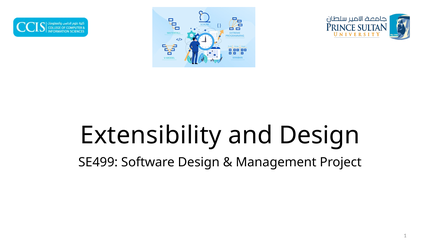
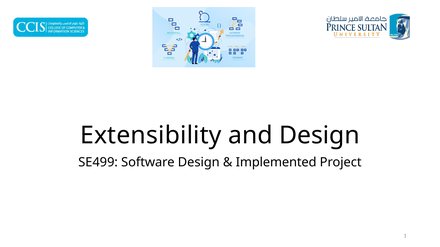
Management: Management -> Implemented
